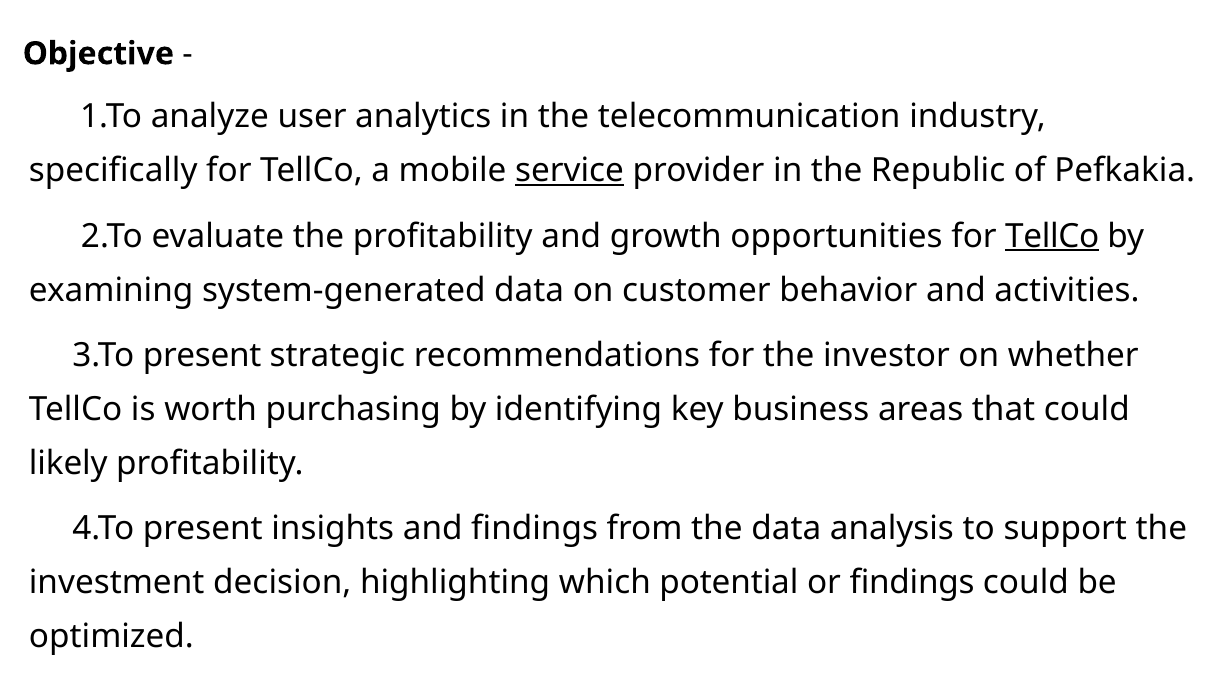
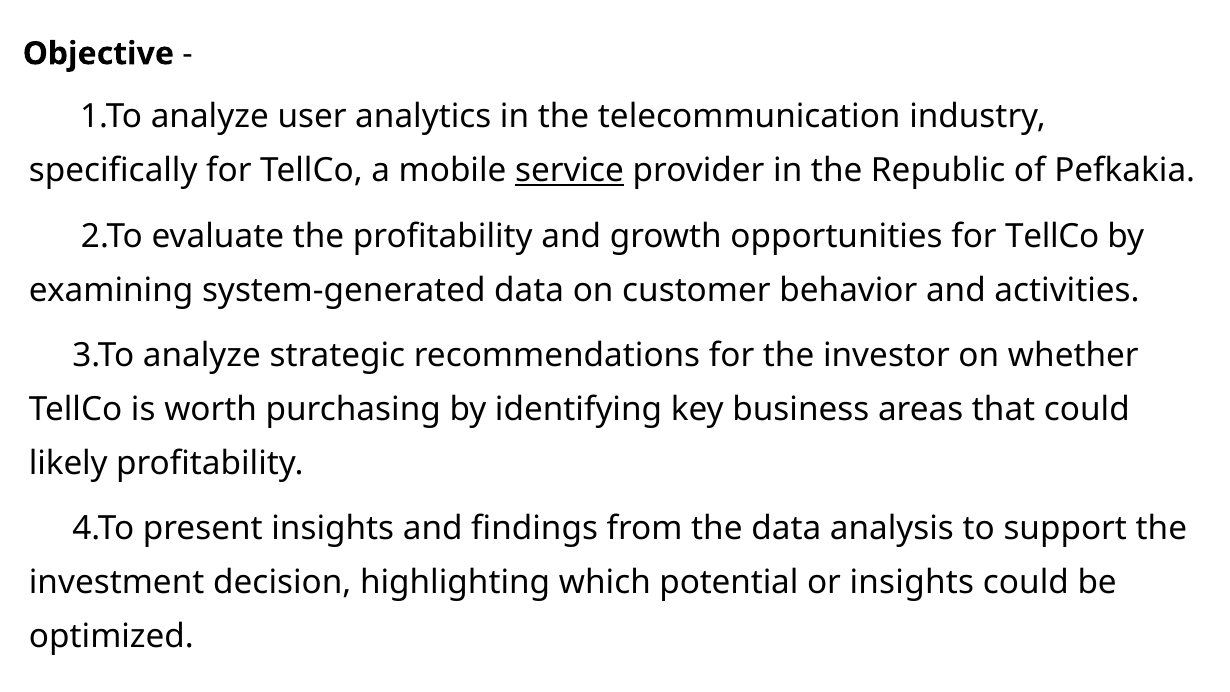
TellCo at (1052, 236) underline: present -> none
3.To present: present -> analyze
or findings: findings -> insights
